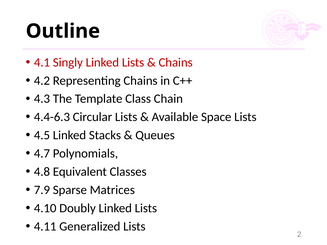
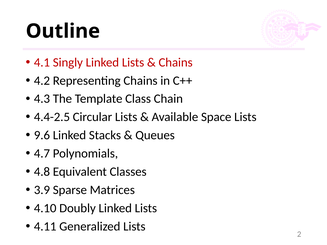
4.4-6.3: 4.4-6.3 -> 4.4-2.5
4.5: 4.5 -> 9.6
7.9: 7.9 -> 3.9
